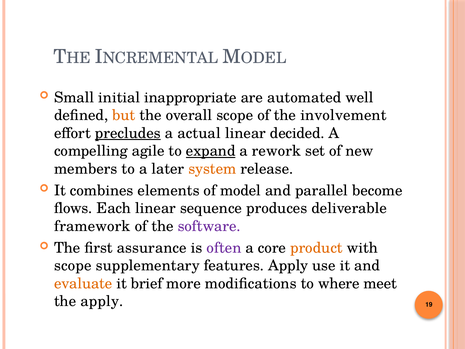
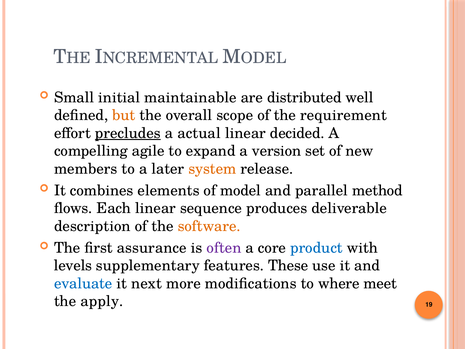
inappropriate: inappropriate -> maintainable
automated: automated -> distributed
involvement: involvement -> requirement
expand underline: present -> none
rework: rework -> version
become: become -> method
framework: framework -> description
software colour: purple -> orange
product colour: orange -> blue
scope at (73, 266): scope -> levels
features Apply: Apply -> These
evaluate colour: orange -> blue
brief: brief -> next
